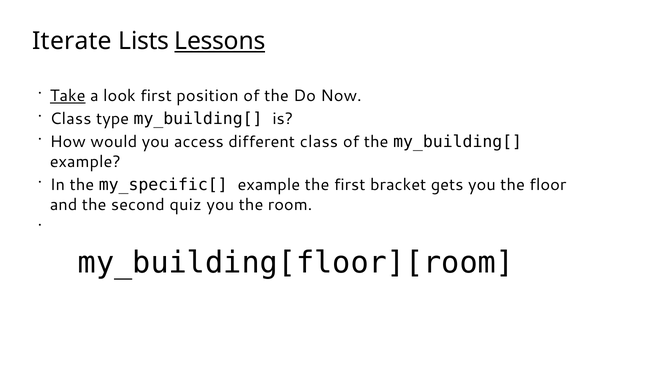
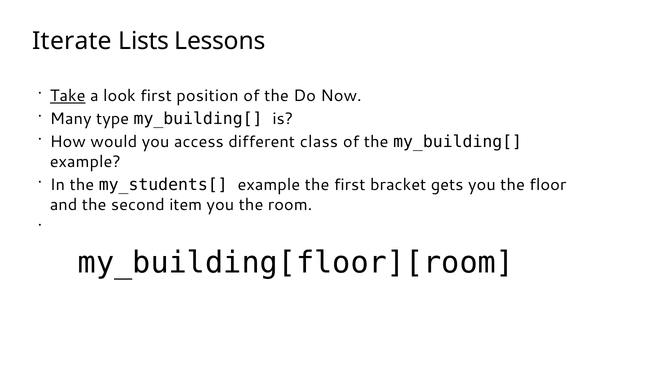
Lessons underline: present -> none
Class at (71, 119): Class -> Many
my_specific[: my_specific[ -> my_students[
quiz: quiz -> item
